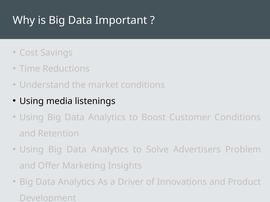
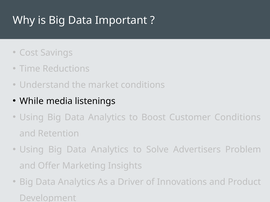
Using at (32, 101): Using -> While
